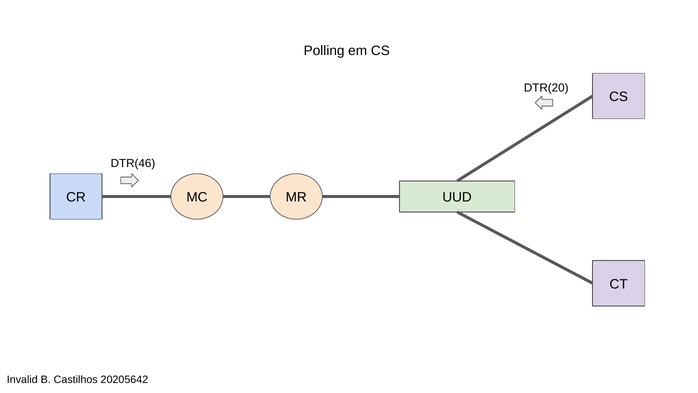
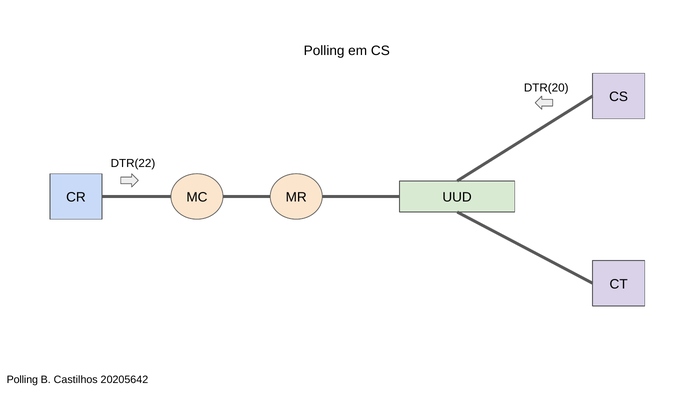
DTR(46: DTR(46 -> DTR(22
Invalid at (22, 379): Invalid -> Polling
